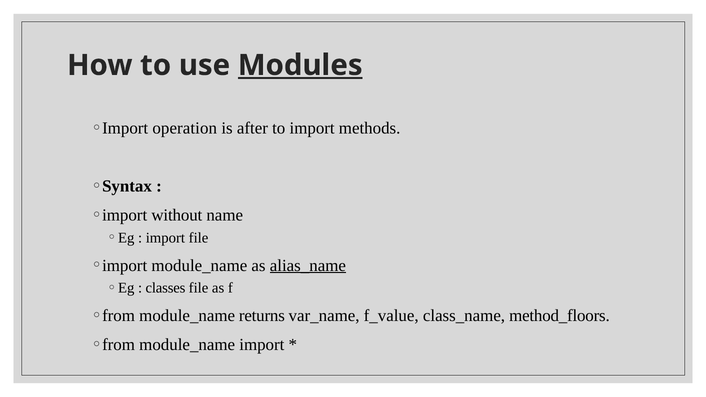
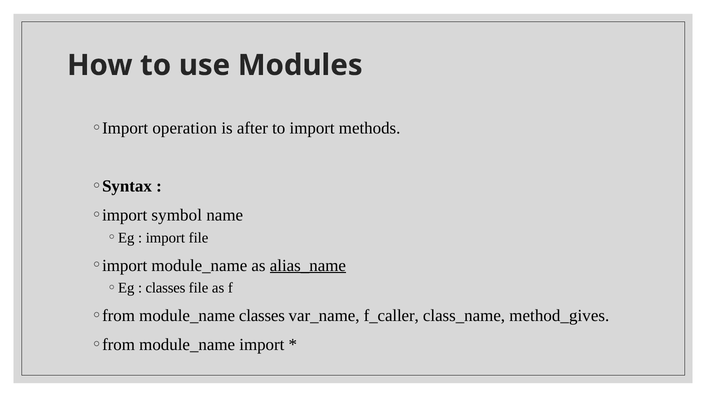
Modules underline: present -> none
without: without -> symbol
module_name returns: returns -> classes
f_value: f_value -> f_caller
method_floors: method_floors -> method_gives
